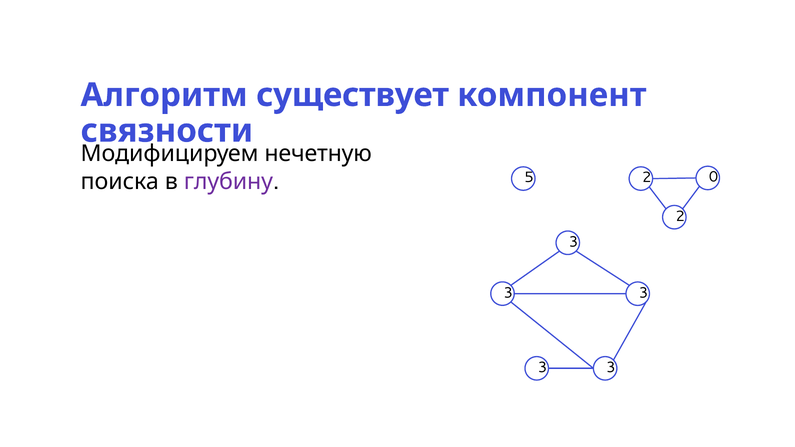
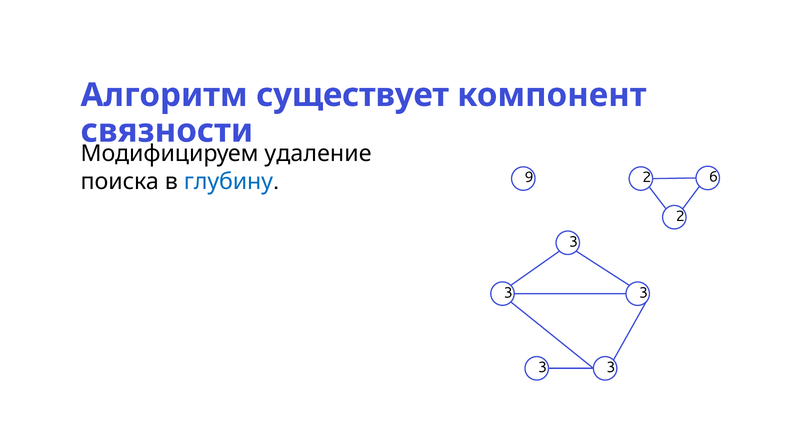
нечетную: нечетную -> удаление
0: 0 -> 6
глубину colour: purple -> blue
5: 5 -> 9
